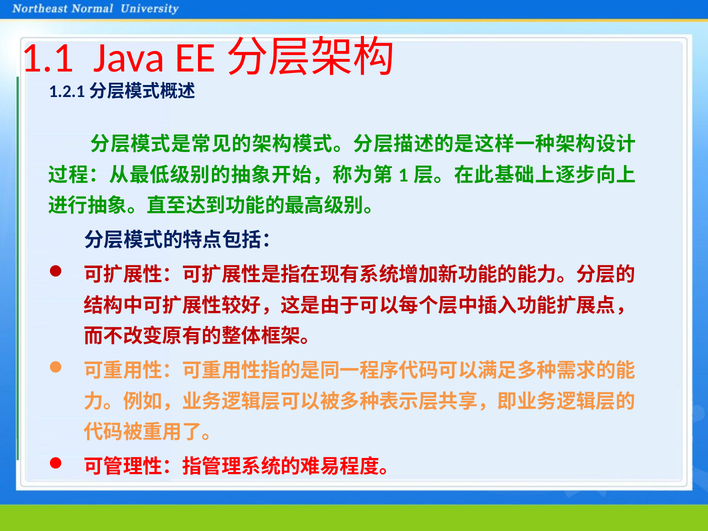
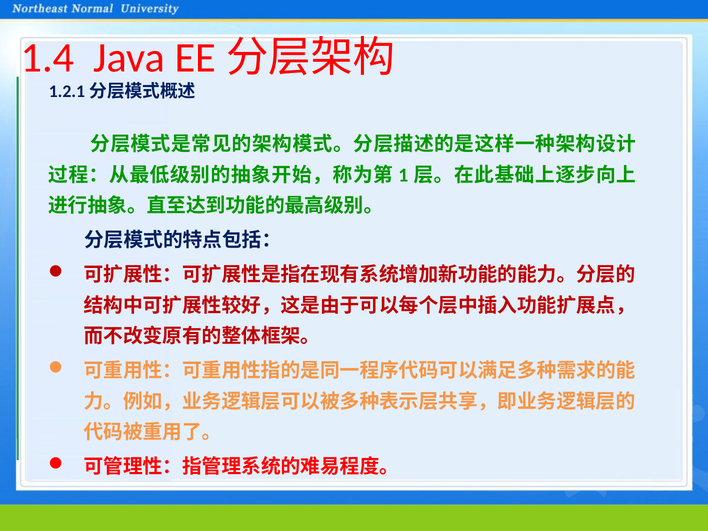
1.1: 1.1 -> 1.4
